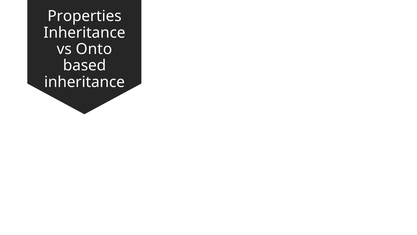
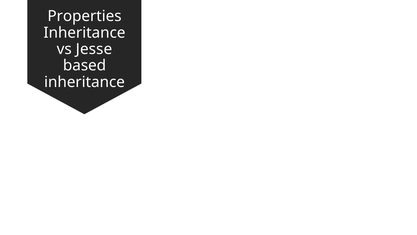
Onto: Onto -> Jesse
